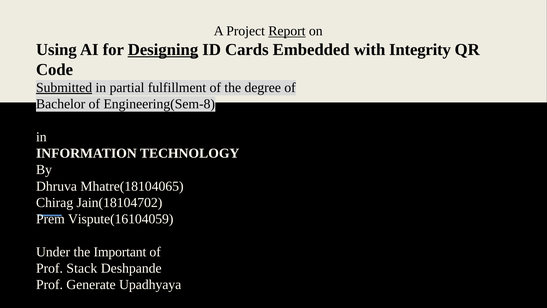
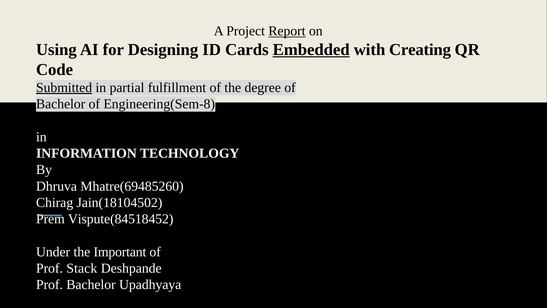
Designing underline: present -> none
Embedded underline: none -> present
Integrity: Integrity -> Creating
Mhatre(18104065: Mhatre(18104065 -> Mhatre(69485260
Jain(18104702: Jain(18104702 -> Jain(18104502
Vispute(16104059: Vispute(16104059 -> Vispute(84518452
Prof Generate: Generate -> Bachelor
